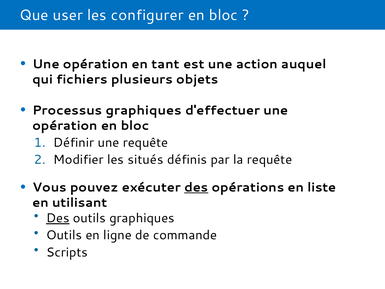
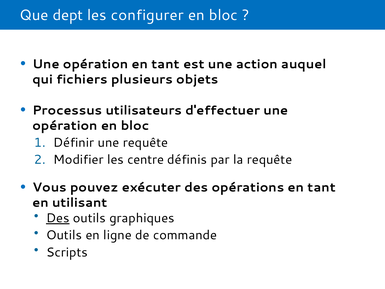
user: user -> dept
Processus graphiques: graphiques -> utilisateurs
situés: situés -> centre
des at (196, 187) underline: present -> none
opérations en liste: liste -> tant
